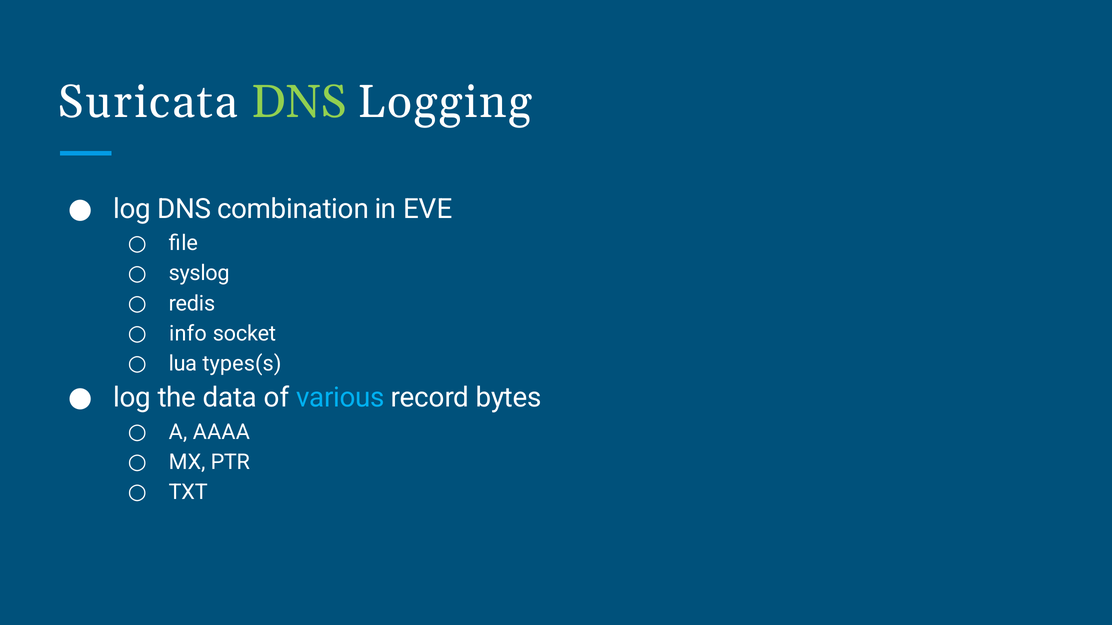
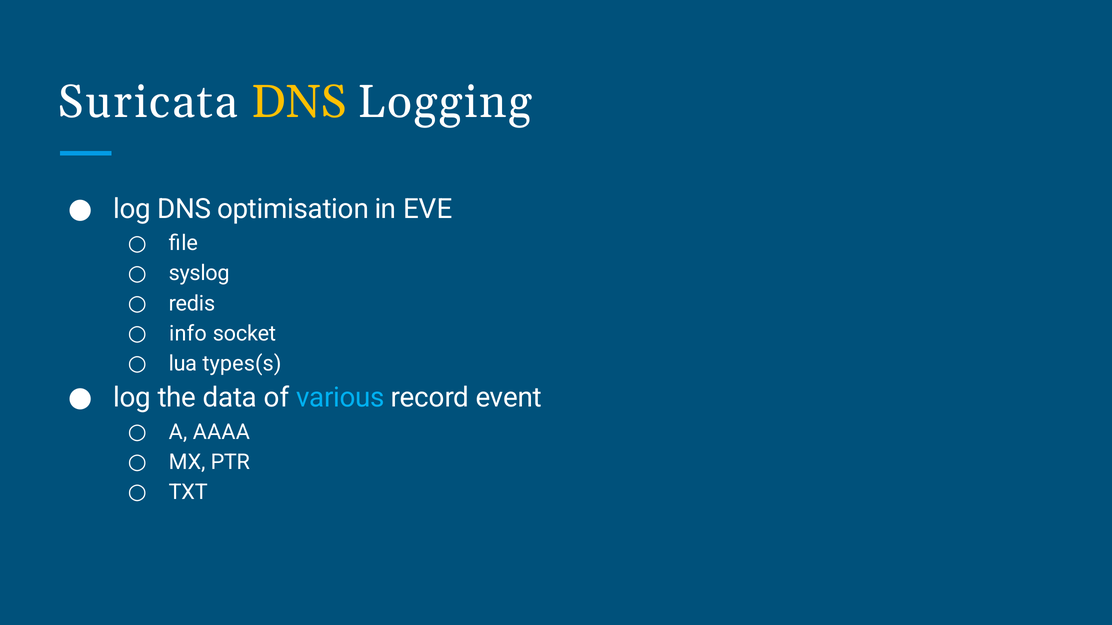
DNS at (299, 102) colour: light green -> yellow
combination: combination -> optimisation
bytes: bytes -> event
